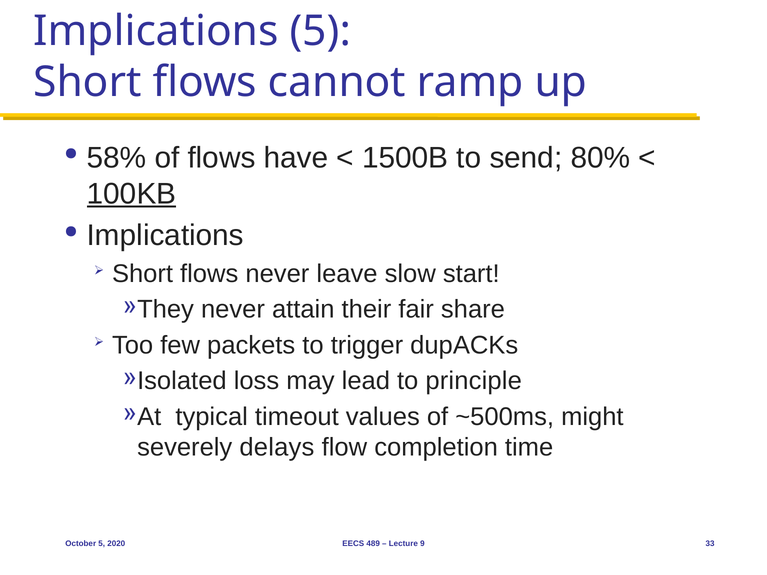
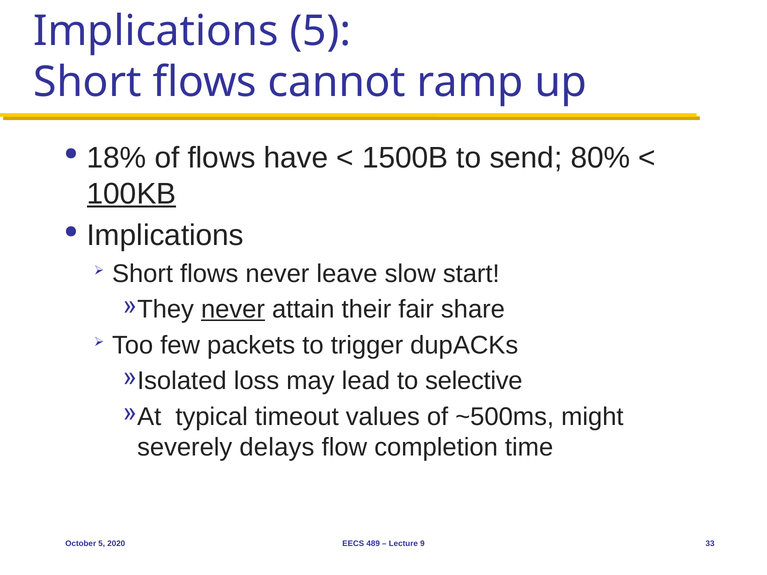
58%: 58% -> 18%
never at (233, 310) underline: none -> present
principle: principle -> selective
